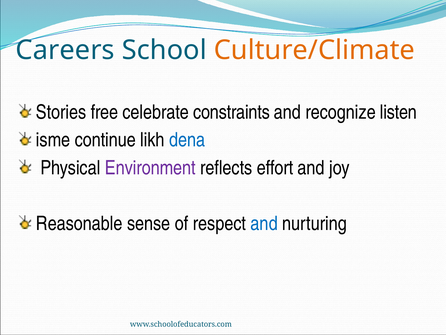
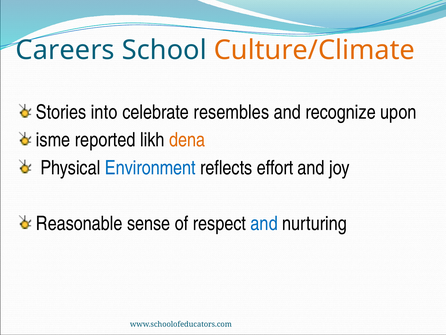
free: free -> into
constraints: constraints -> resembles
listen: listen -> upon
continue: continue -> reported
dena colour: blue -> orange
Environment colour: purple -> blue
